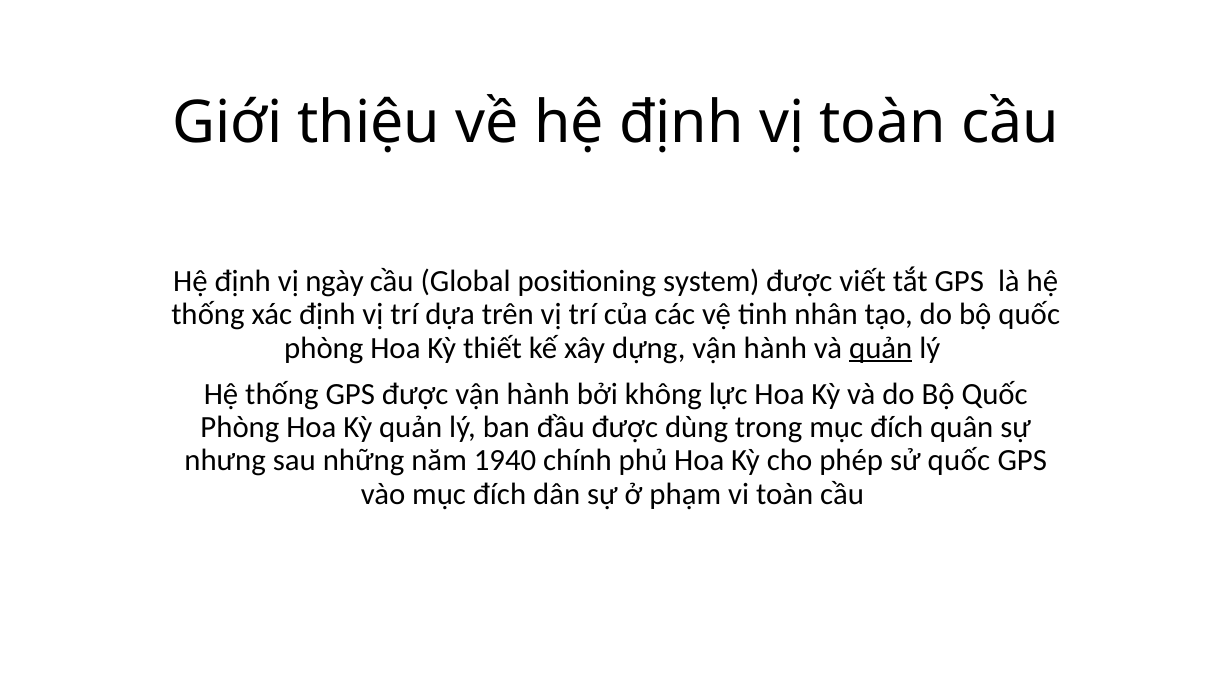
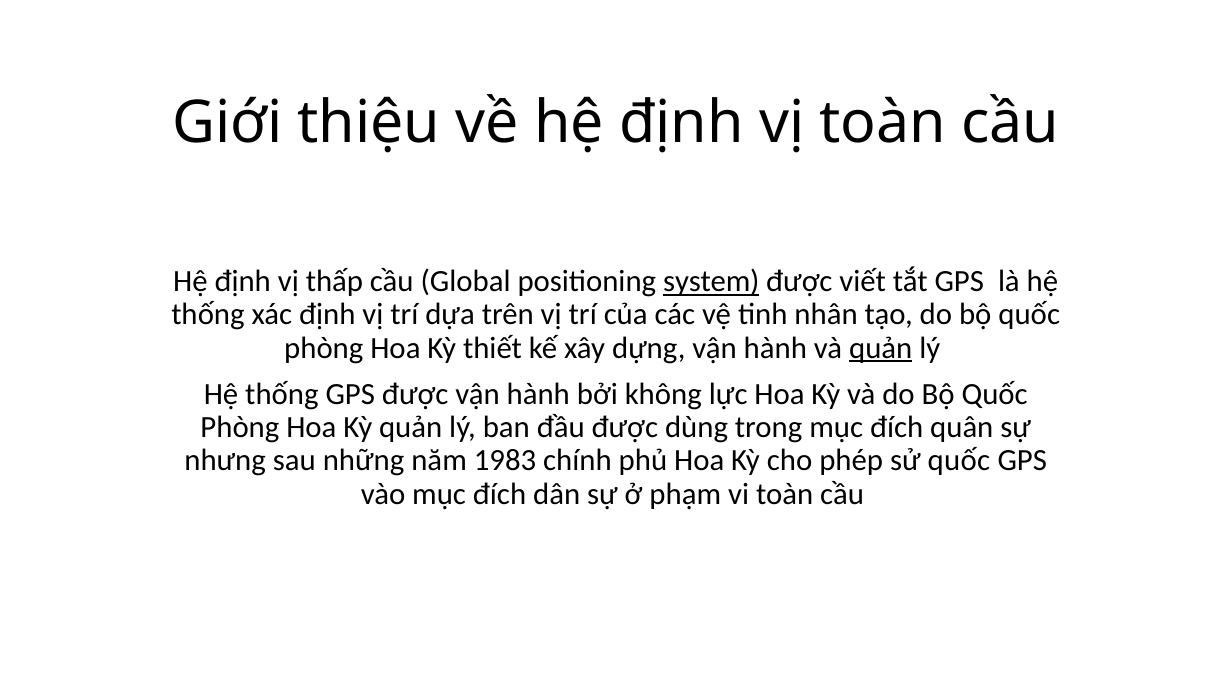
ngày: ngày -> thấp
system underline: none -> present
1940: 1940 -> 1983
